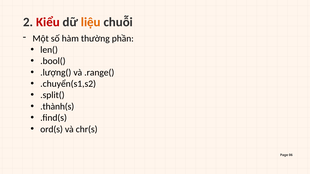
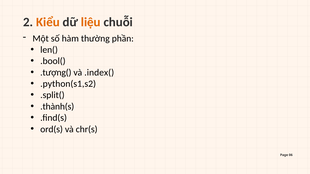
Kiểu colour: red -> orange
.lượng(: .lượng( -> .tượng(
.range(: .range( -> .index(
.chuyển(s1,s2: .chuyển(s1,s2 -> .python(s1,s2
